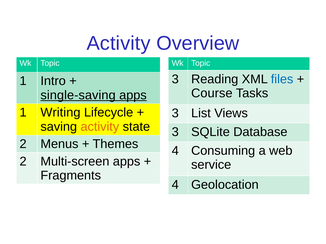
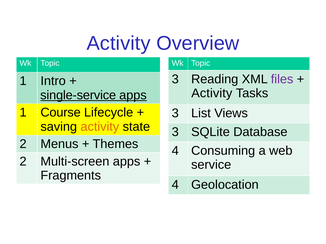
files colour: blue -> purple
Course at (212, 93): Course -> Activity
single-saving: single-saving -> single-service
Writing: Writing -> Course
